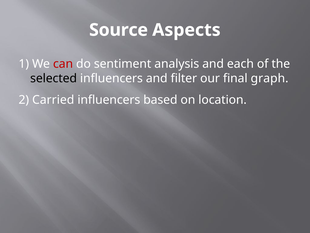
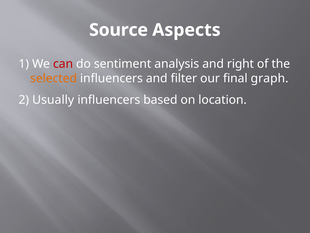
each: each -> right
selected colour: black -> orange
Carried: Carried -> Usually
